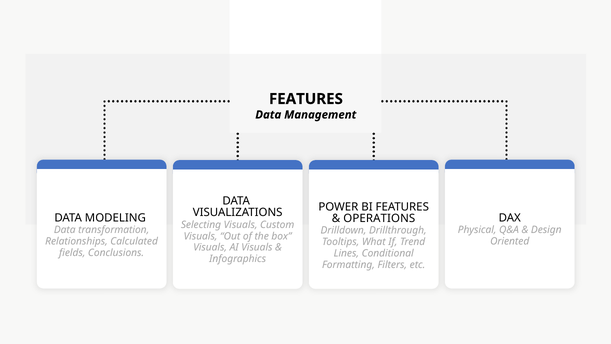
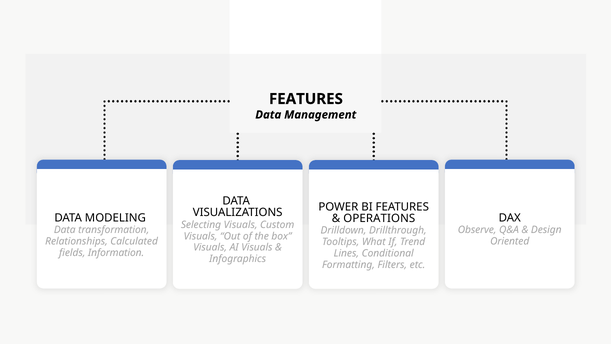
Physical: Physical -> Observe
Conclusions: Conclusions -> Information
